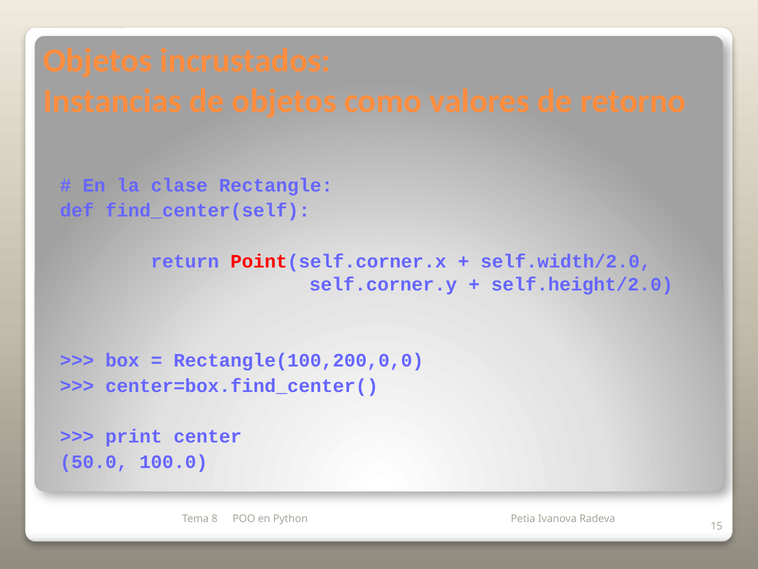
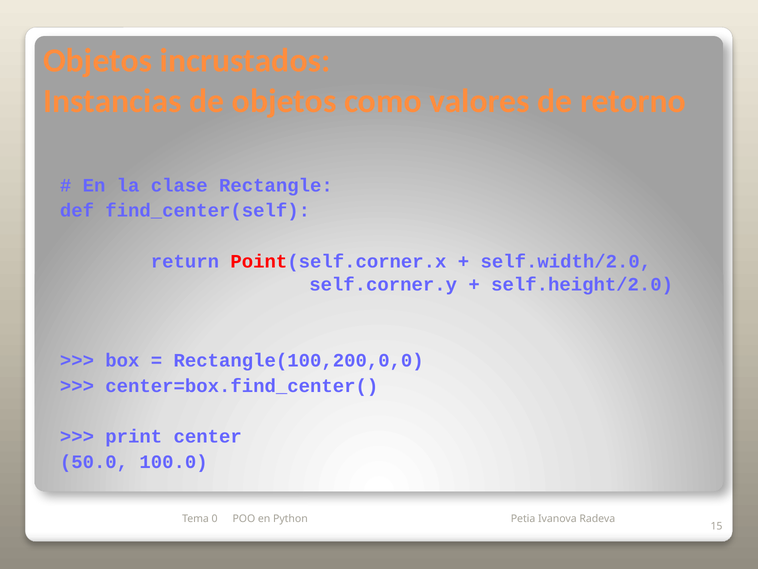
8: 8 -> 0
